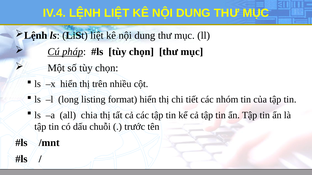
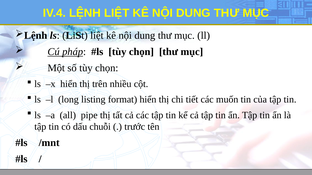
nhóm: nhóm -> muốn
chia: chia -> pipe
